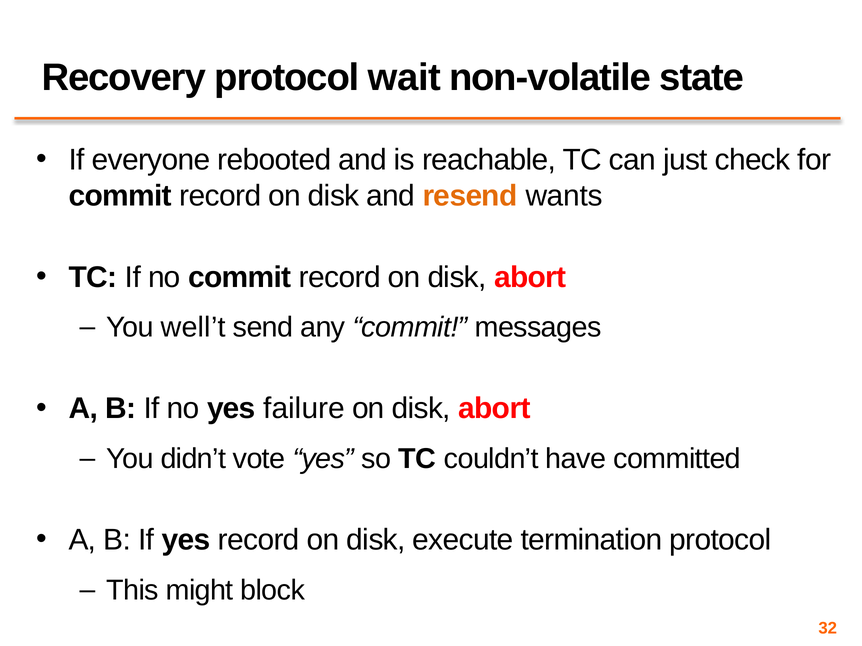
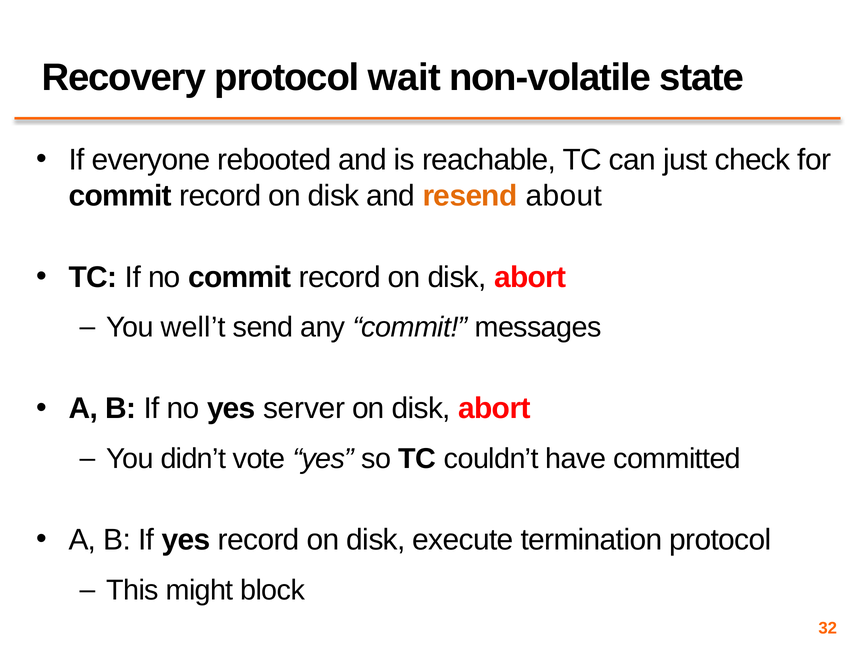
wants: wants -> about
failure: failure -> server
